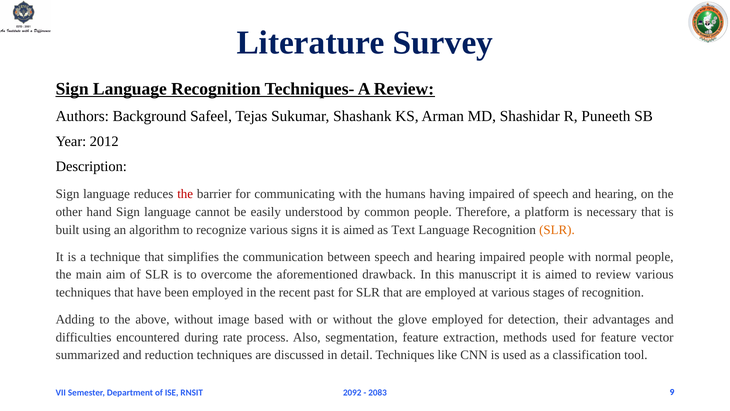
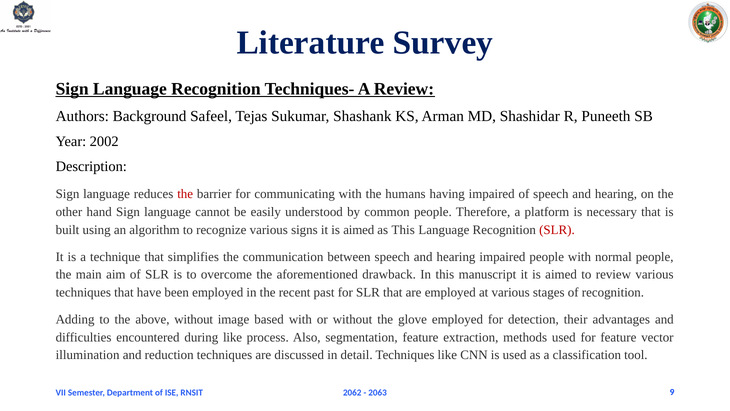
2012: 2012 -> 2002
as Text: Text -> This
SLR at (557, 230) colour: orange -> red
during rate: rate -> like
summarized: summarized -> illumination
2092: 2092 -> 2062
2083: 2083 -> 2063
